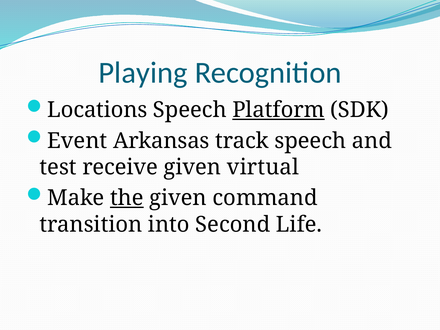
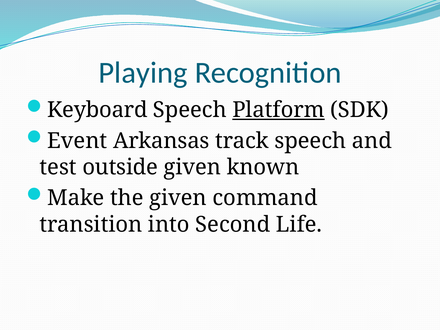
Locations: Locations -> Keyboard
receive: receive -> outside
virtual: virtual -> known
the underline: present -> none
